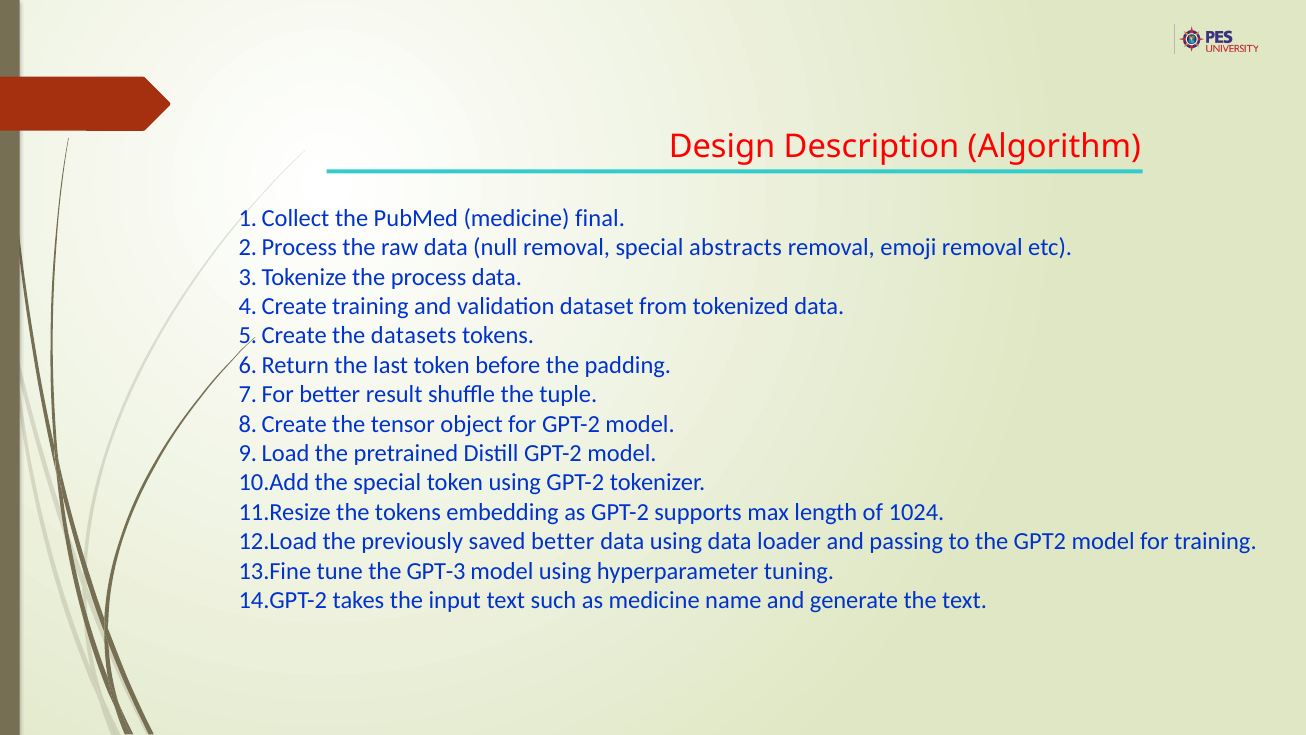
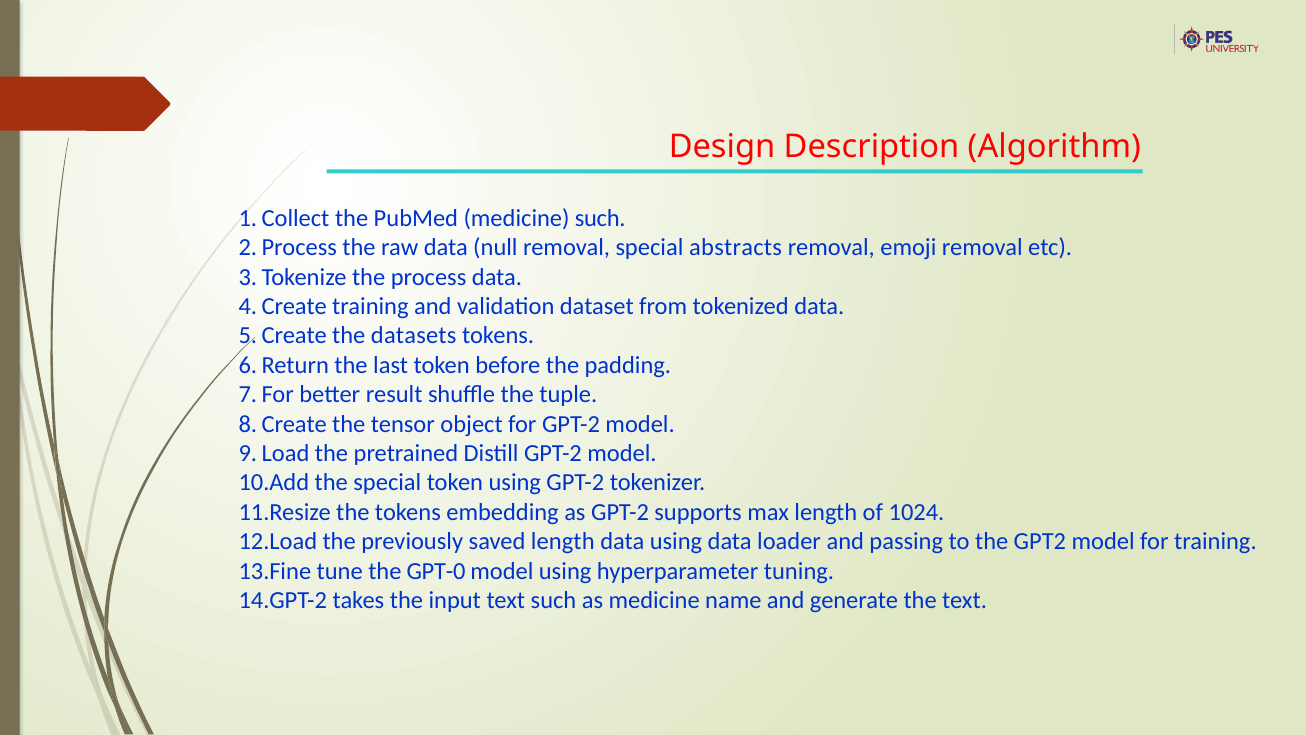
medicine final: final -> such
saved better: better -> length
GPT-3: GPT-3 -> GPT-0
